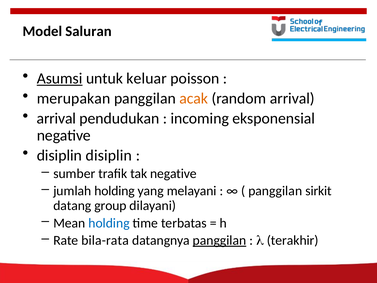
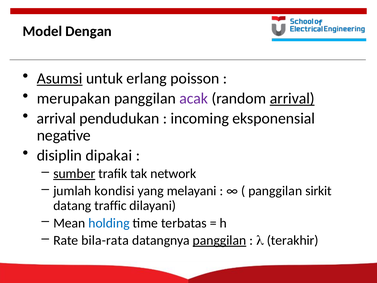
Saluran: Saluran -> Dengan
keluar: keluar -> erlang
acak colour: orange -> purple
arrival at (292, 98) underline: none -> present
disiplin disiplin: disiplin -> dipakai
sumber underline: none -> present
tak negative: negative -> network
jumlah holding: holding -> kondisi
group: group -> traffic
